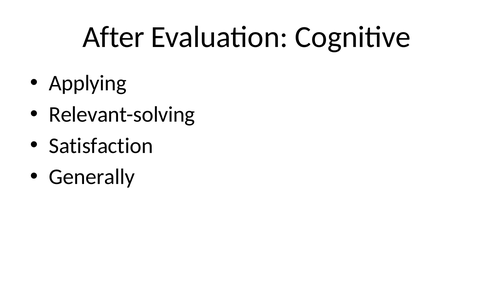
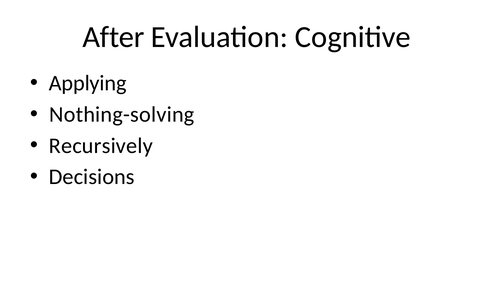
Relevant-solving: Relevant-solving -> Nothing-solving
Satisfaction: Satisfaction -> Recursively
Generally: Generally -> Decisions
